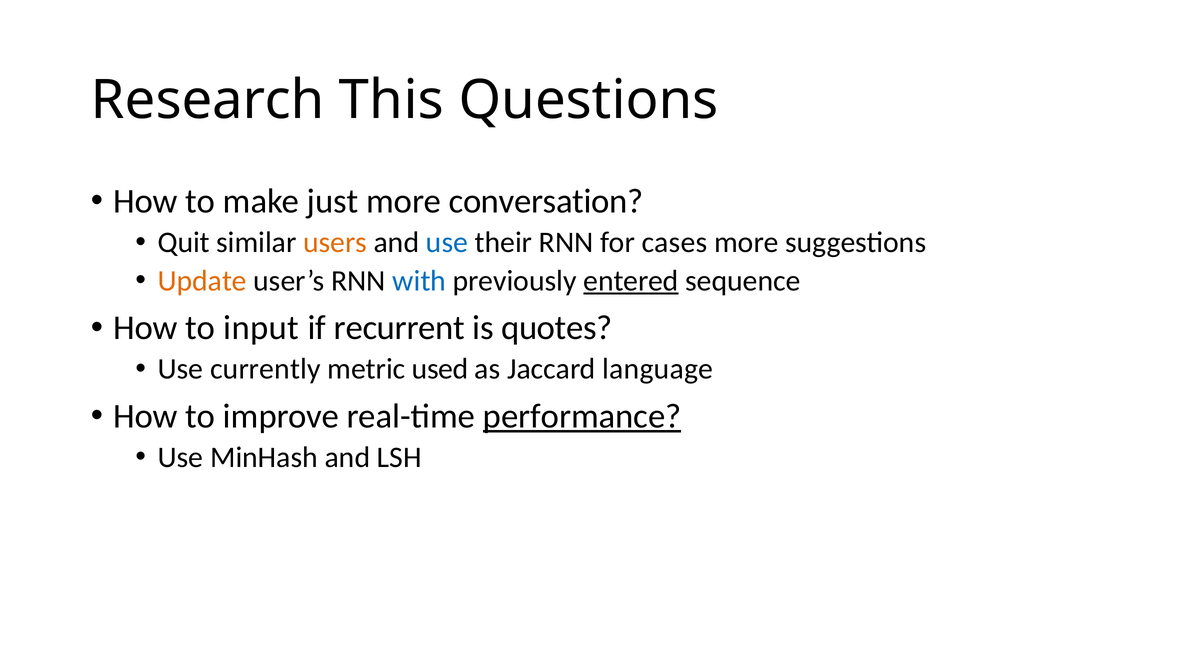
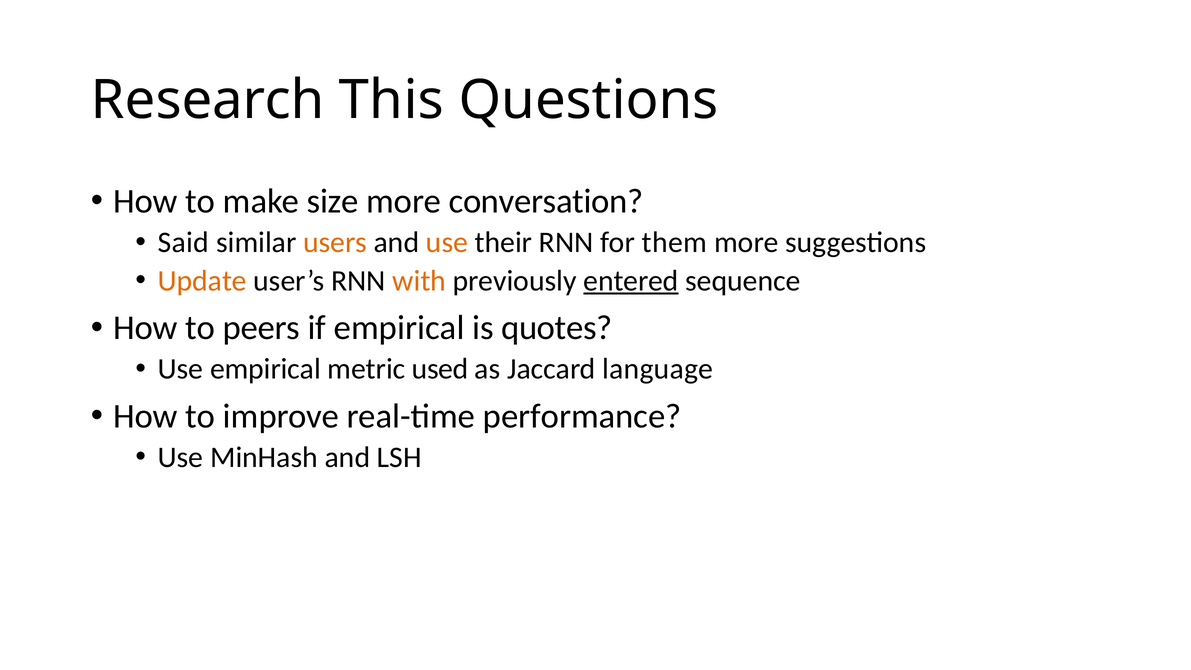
just: just -> size
Quit: Quit -> Said
use at (447, 242) colour: blue -> orange
cases: cases -> them
with colour: blue -> orange
input: input -> peers
if recurrent: recurrent -> empirical
Use currently: currently -> empirical
performance underline: present -> none
